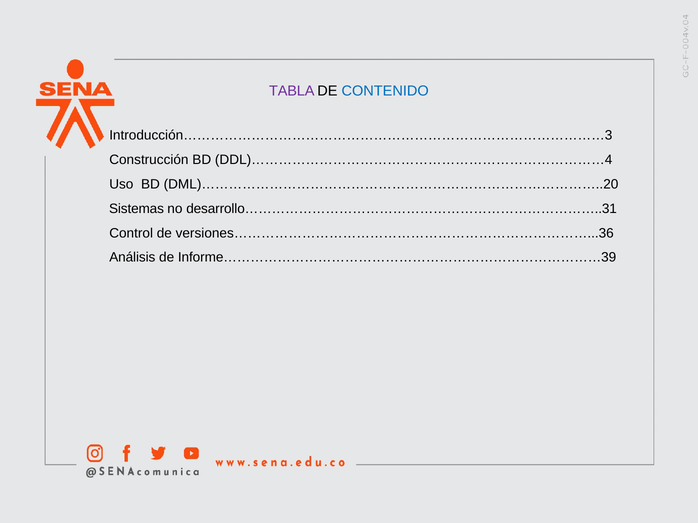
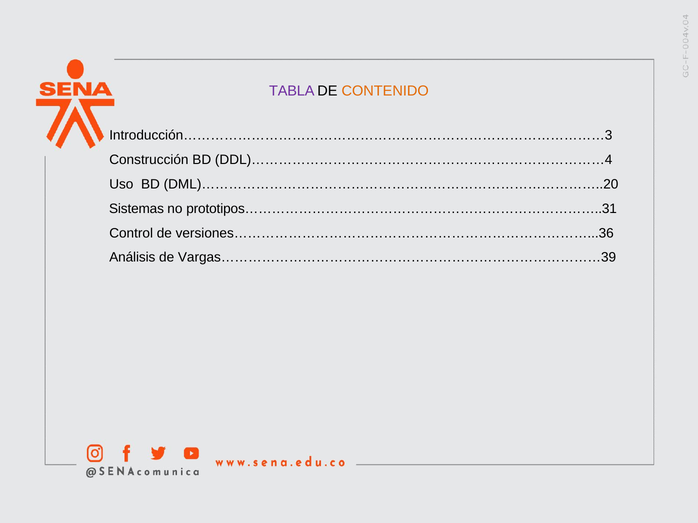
CONTENIDO colour: blue -> orange
desarrollo……………………………………………………………………..31: desarrollo……………………………………………………………………..31 -> prototipos……………………………………………………………………..31
Informe…………………………………………………………………………39: Informe…………………………………………………………………………39 -> Vargas…………………………………………………………………………39
